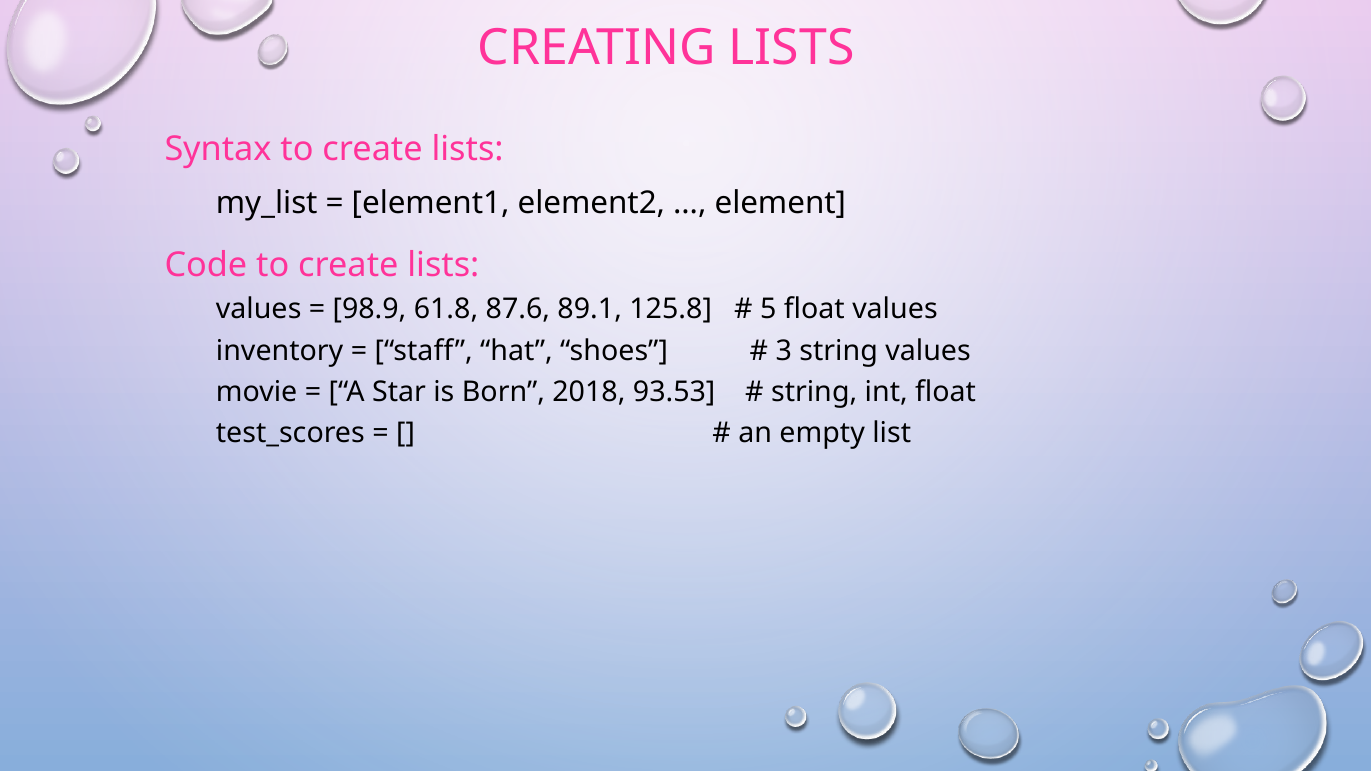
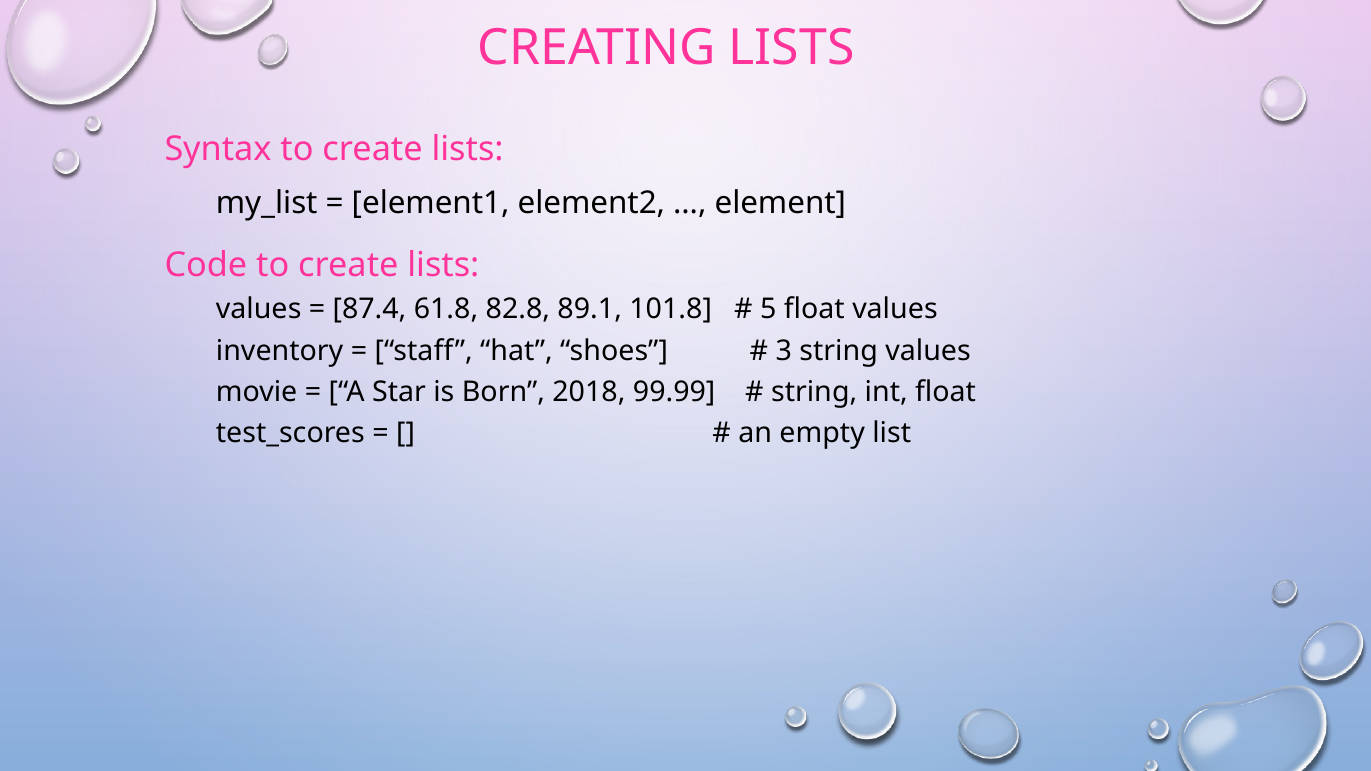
98.9: 98.9 -> 87.4
87.6: 87.6 -> 82.8
125.8: 125.8 -> 101.8
93.53: 93.53 -> 99.99
